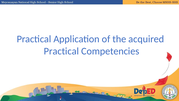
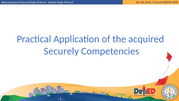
Practical at (61, 51): Practical -> Securely
